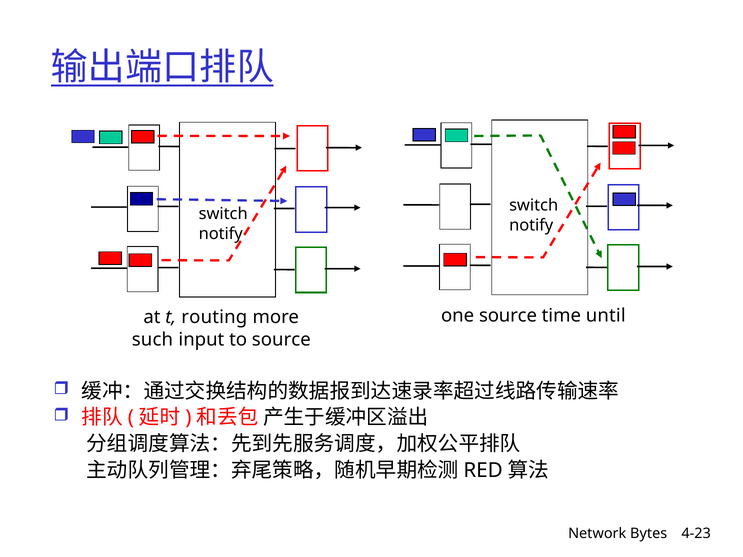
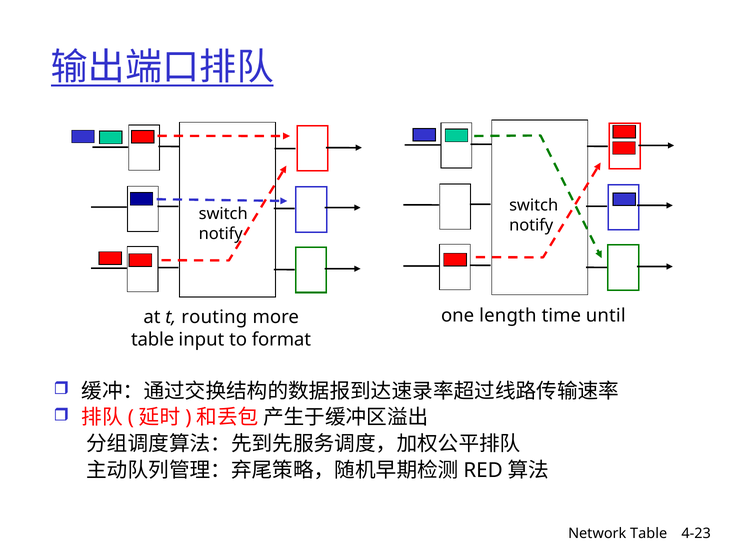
one source: source -> length
such at (152, 340): such -> table
to source: source -> format
Network Bytes: Bytes -> Table
